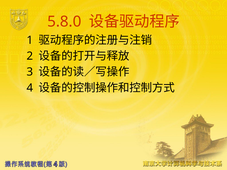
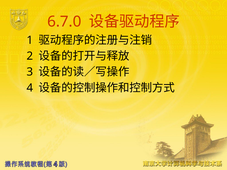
5.8.0: 5.8.0 -> 6.7.0
